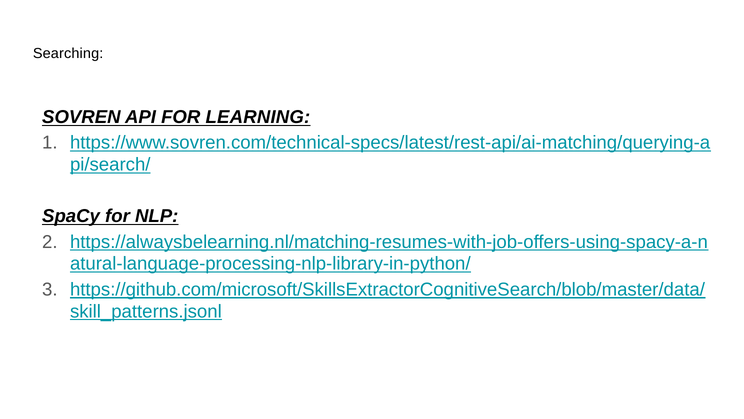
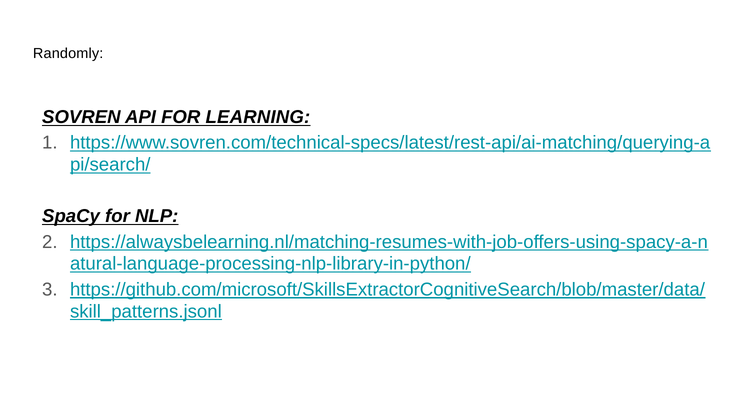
Searching: Searching -> Randomly
